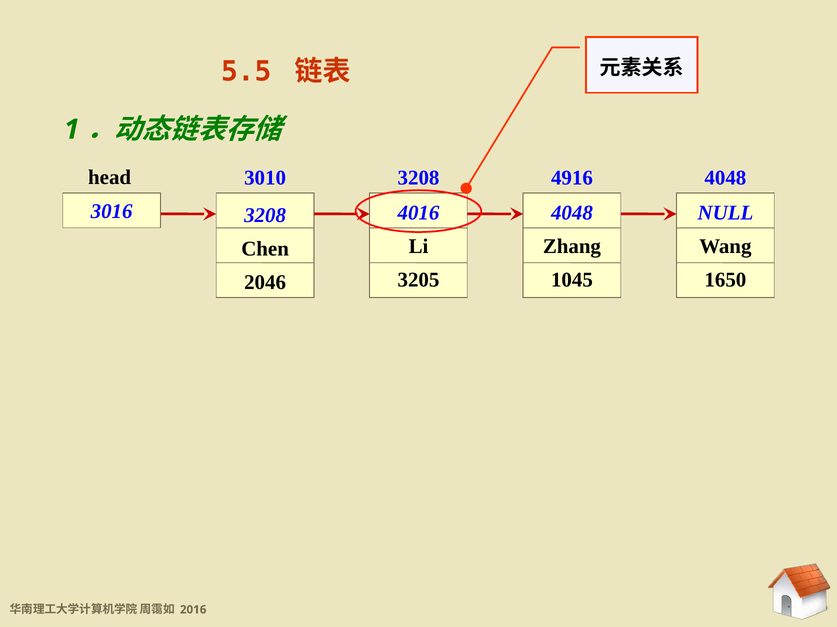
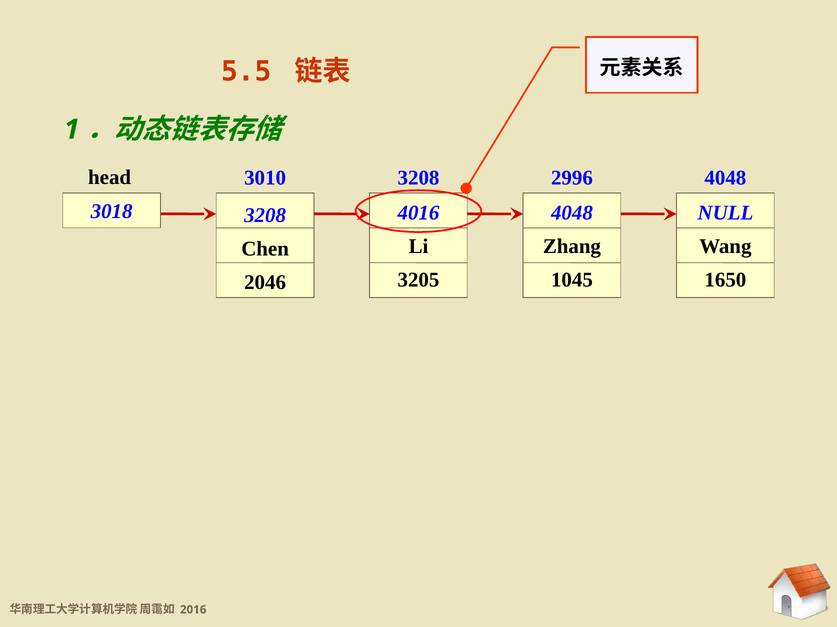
4916: 4916 -> 2996
3016: 3016 -> 3018
